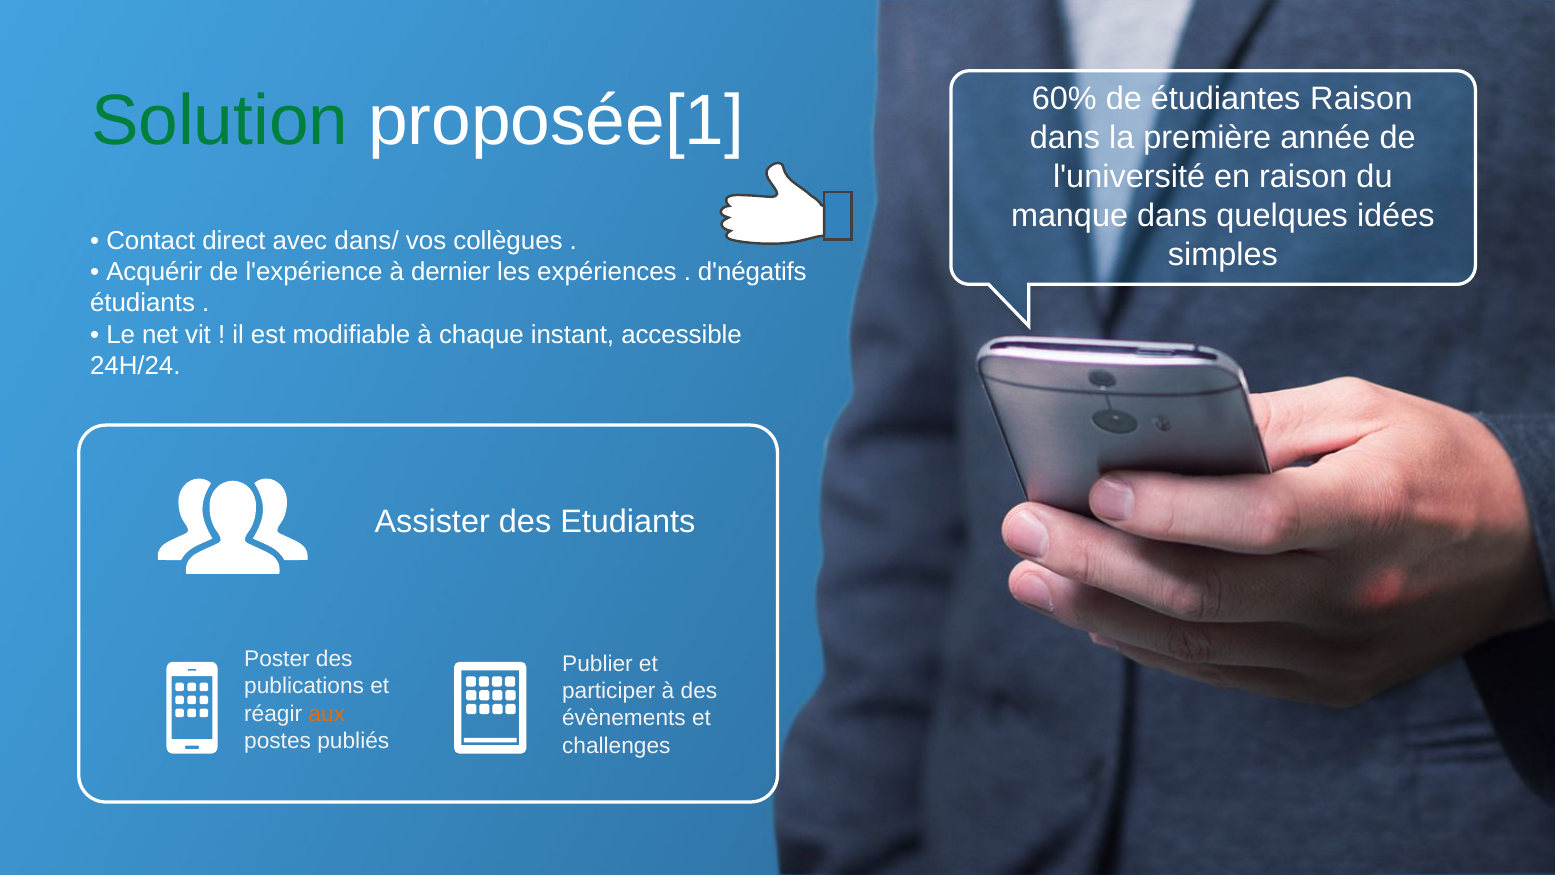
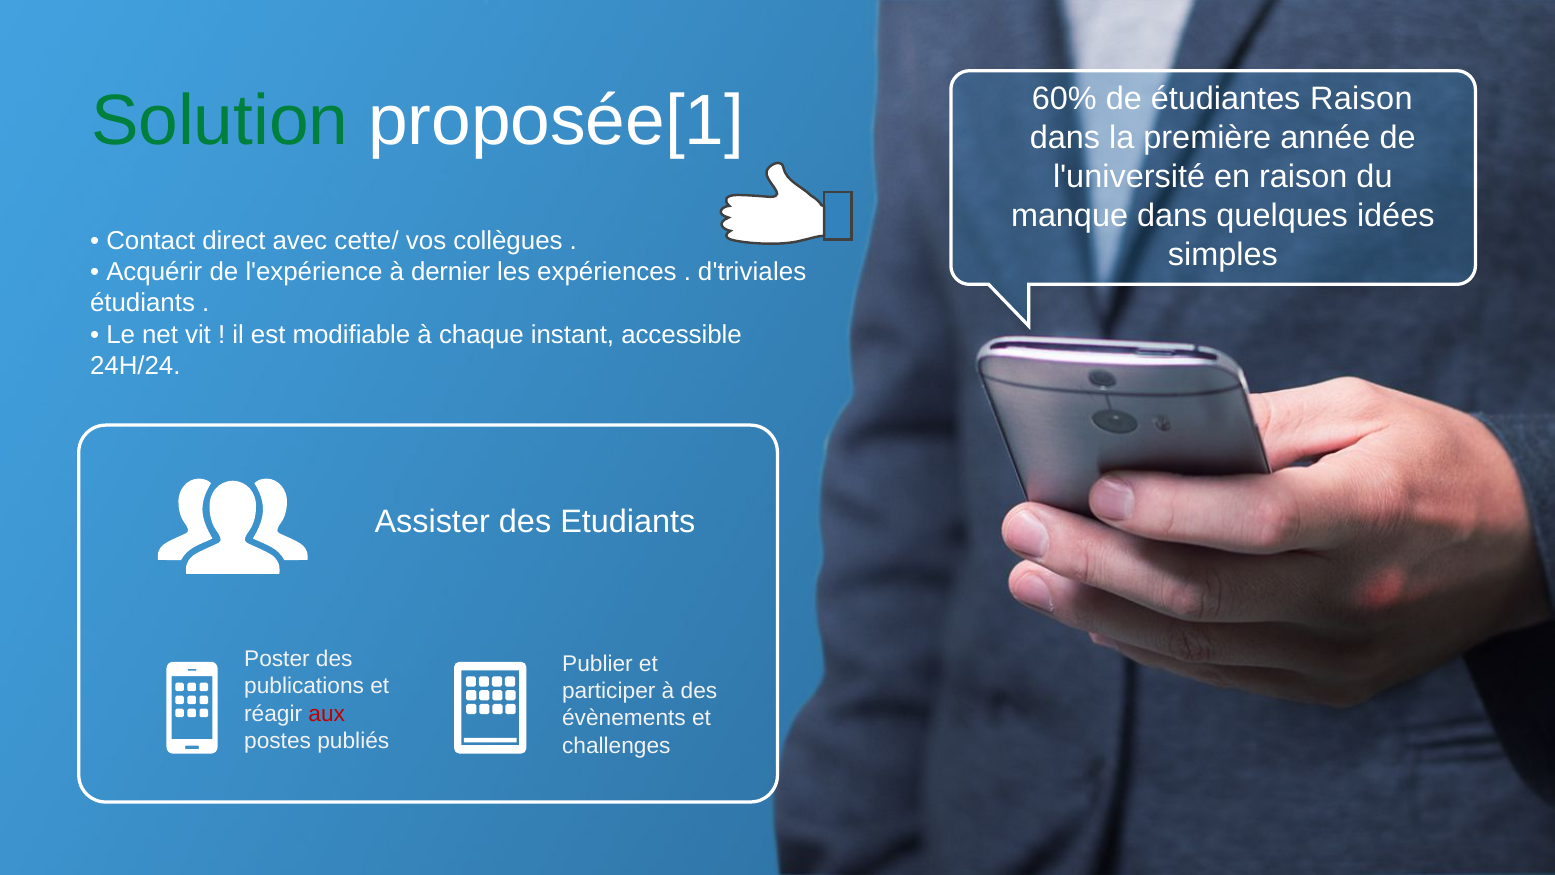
dans/: dans/ -> cette/
d'négatifs: d'négatifs -> d'triviales
aux colour: orange -> red
